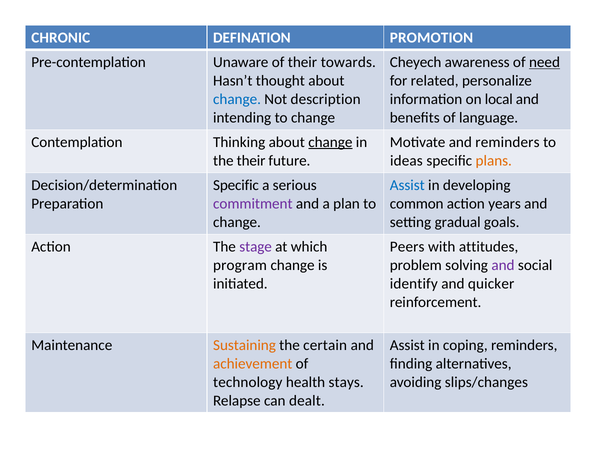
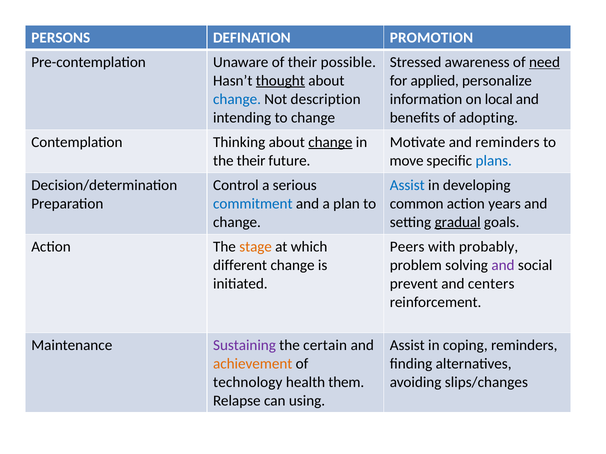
CHRONIC: CHRONIC -> PERSONS
towards: towards -> possible
Cheyech: Cheyech -> Stressed
thought underline: none -> present
related: related -> applied
language: language -> adopting
ideas: ideas -> move
plans colour: orange -> blue
Specific at (236, 185): Specific -> Control
commitment colour: purple -> blue
gradual underline: none -> present
stage colour: purple -> orange
attitudes: attitudes -> probably
program: program -> different
identify: identify -> prevent
quicker: quicker -> centers
Sustaining colour: orange -> purple
stays: stays -> them
dealt: dealt -> using
